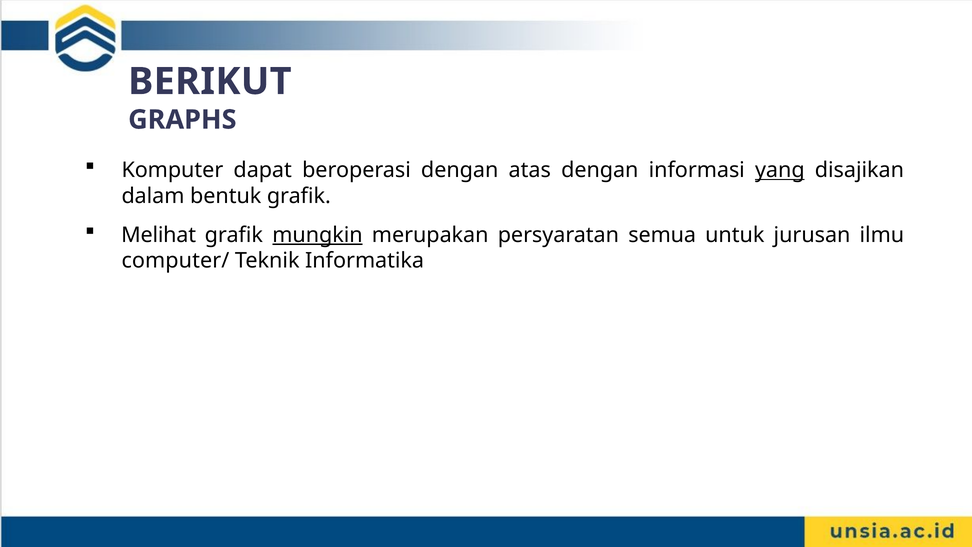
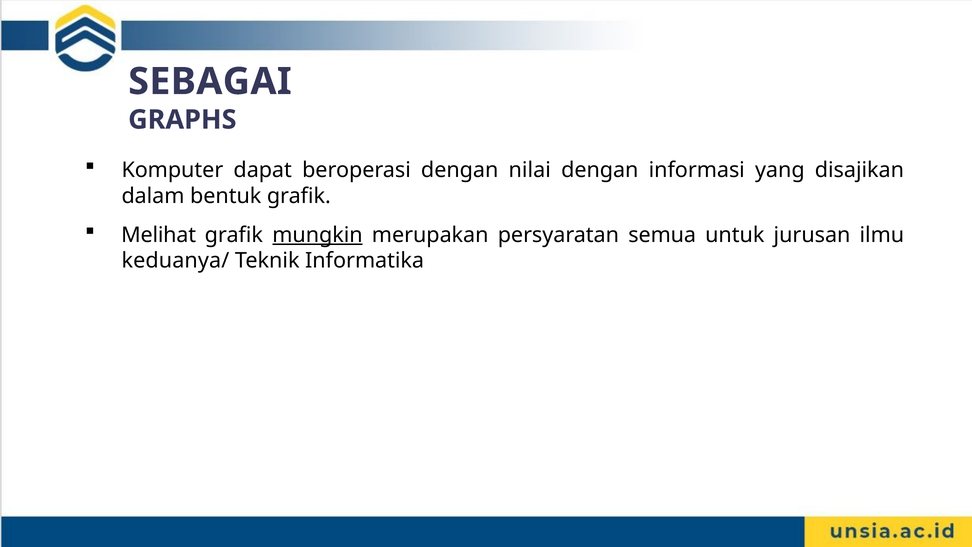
BERIKUT: BERIKUT -> SEBAGAI
atas: atas -> nilai
yang underline: present -> none
computer/: computer/ -> keduanya/
